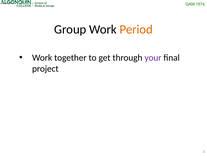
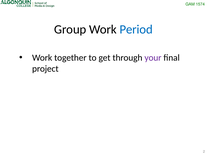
Period colour: orange -> blue
